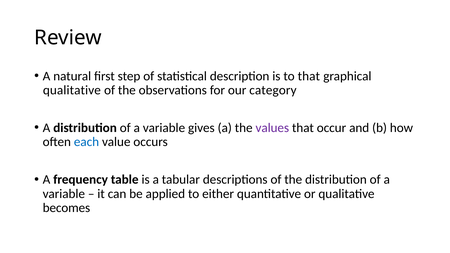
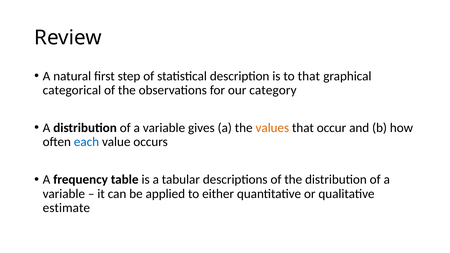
qualitative at (72, 90): qualitative -> categorical
values colour: purple -> orange
becomes: becomes -> estimate
